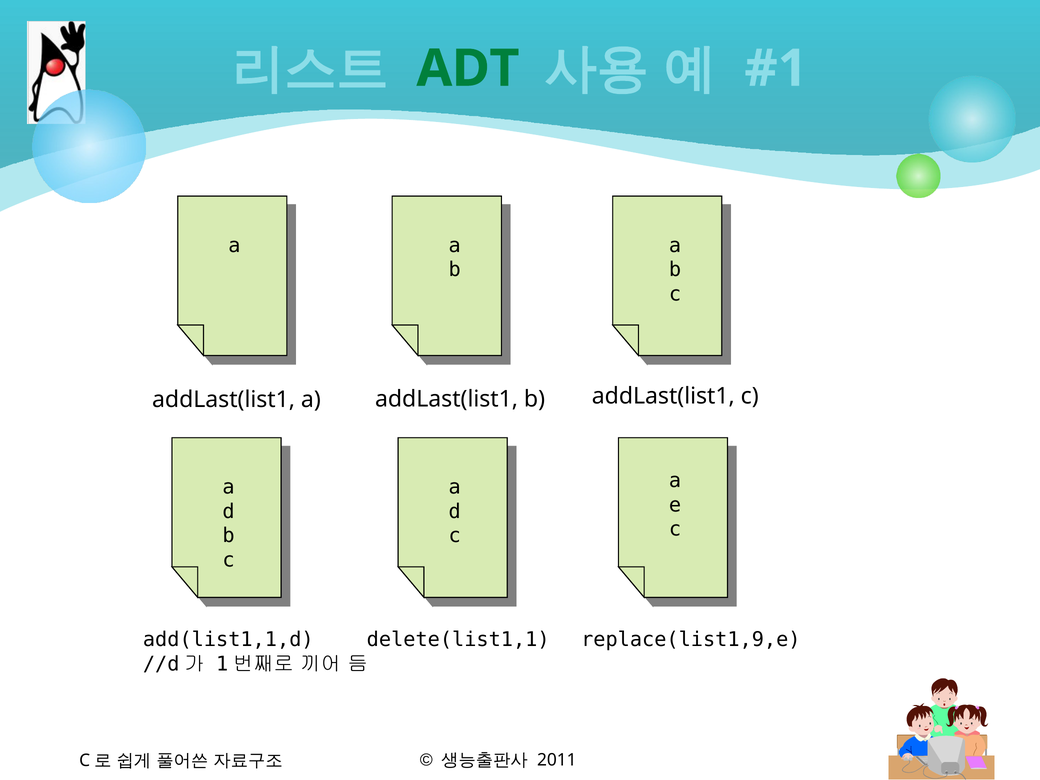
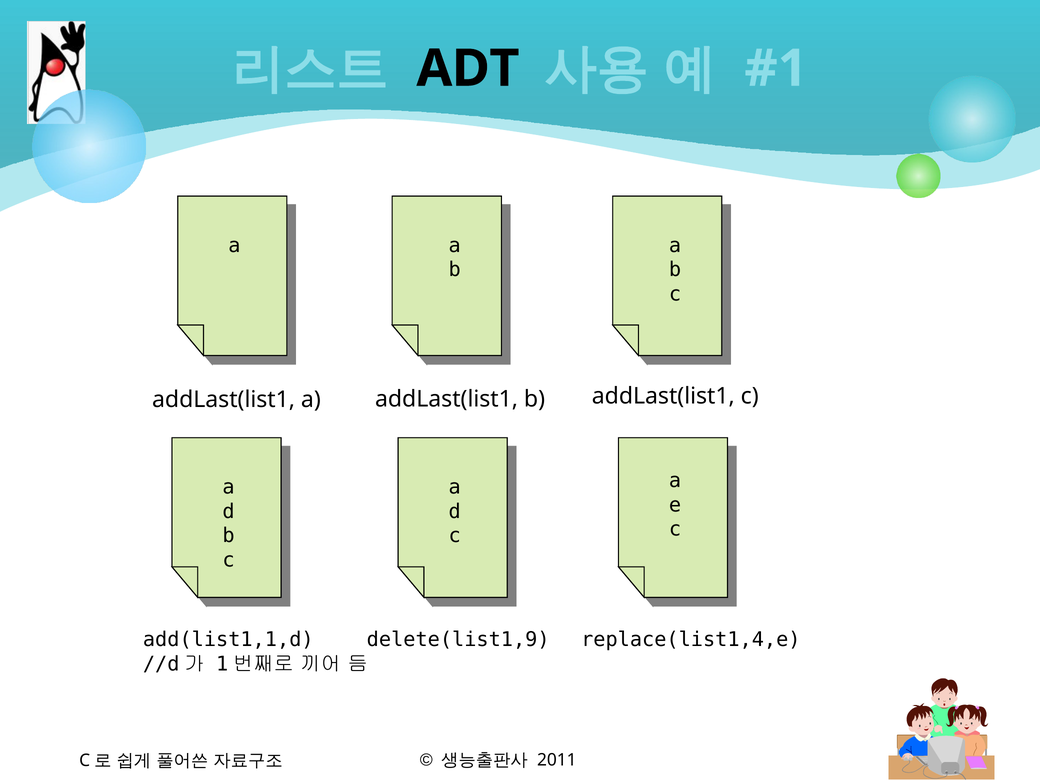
ADT colour: green -> black
delete(list1,1: delete(list1,1 -> delete(list1,9
replace(list1,9,e: replace(list1,9,e -> replace(list1,4,e
